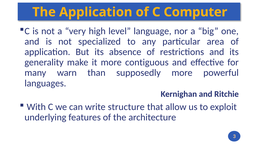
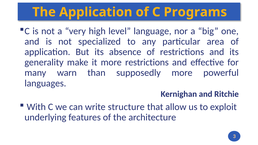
Computer: Computer -> Programs
more contiguous: contiguous -> restrictions
